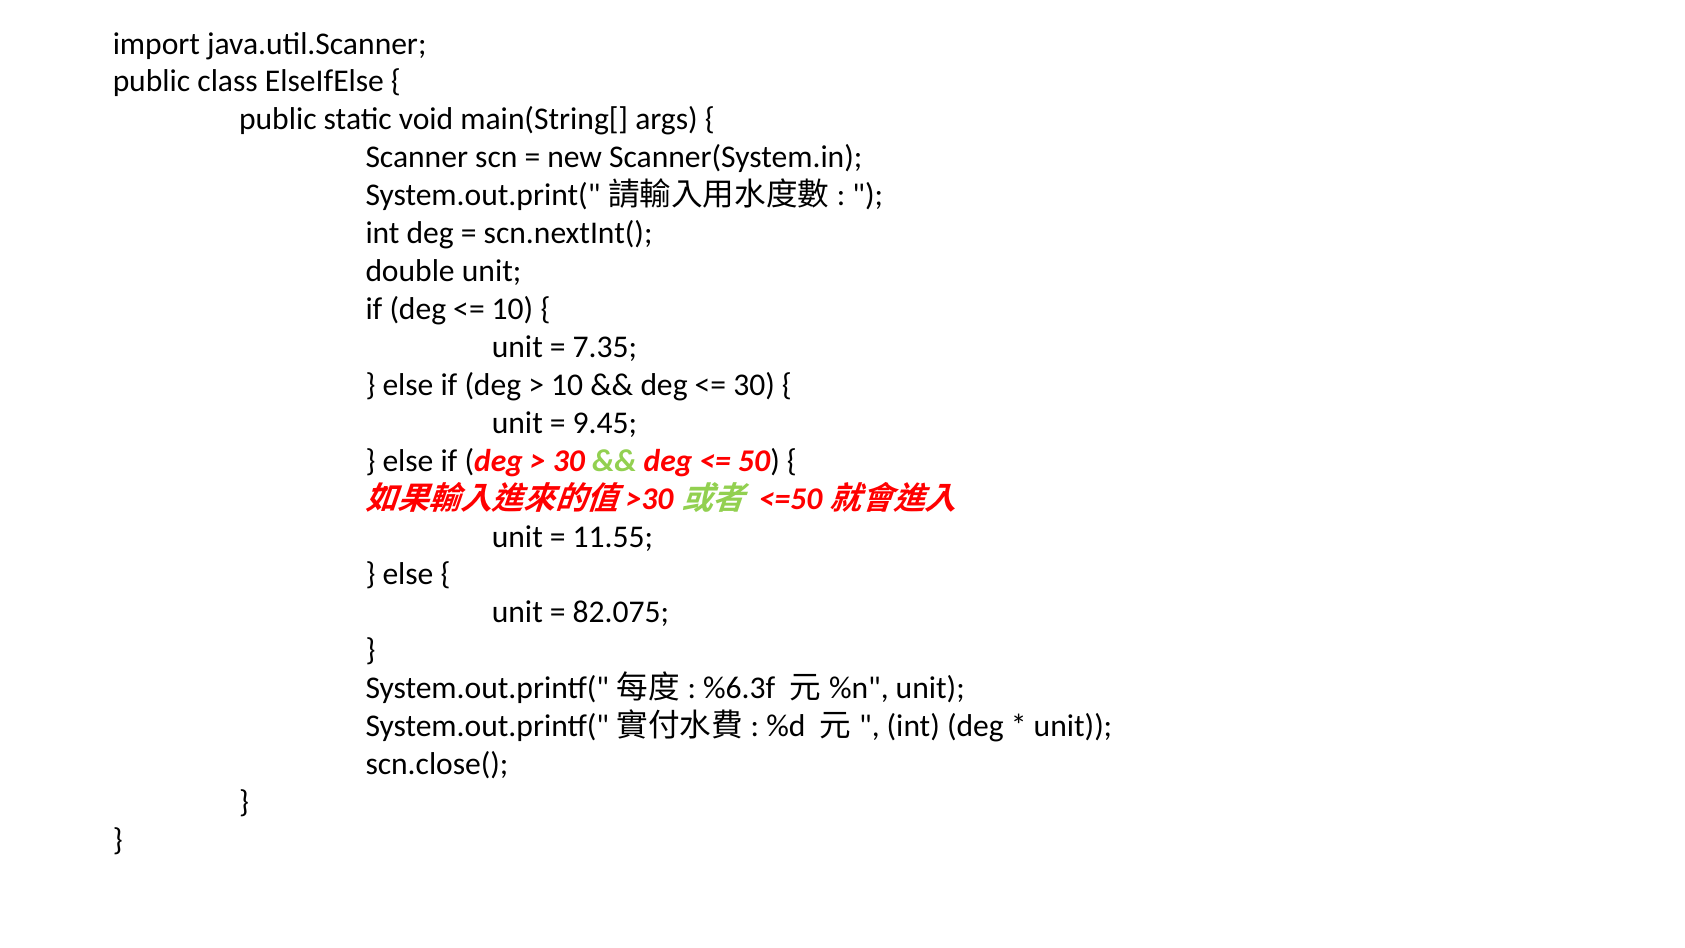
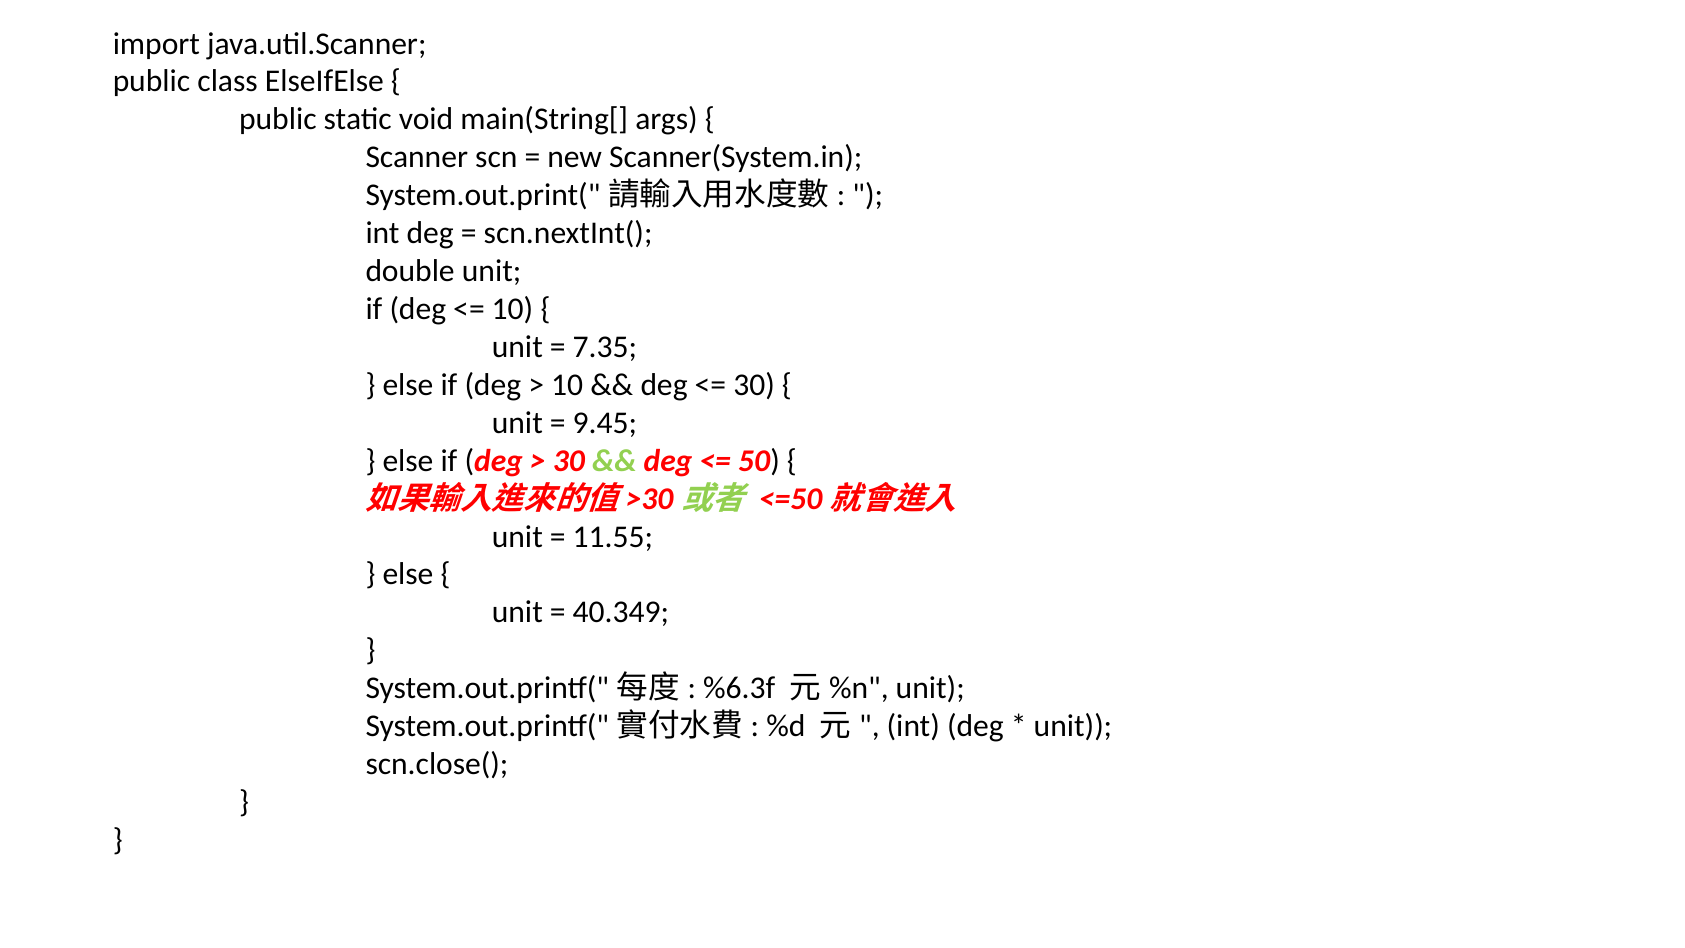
82.075: 82.075 -> 40.349
